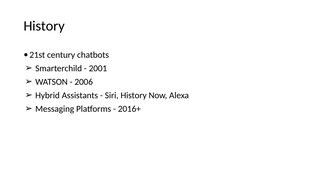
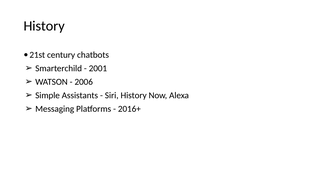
Hybrid: Hybrid -> Simple
